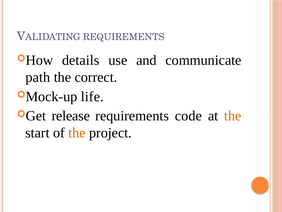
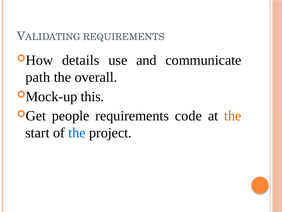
correct: correct -> overall
life: life -> this
release: release -> people
the at (77, 133) colour: orange -> blue
